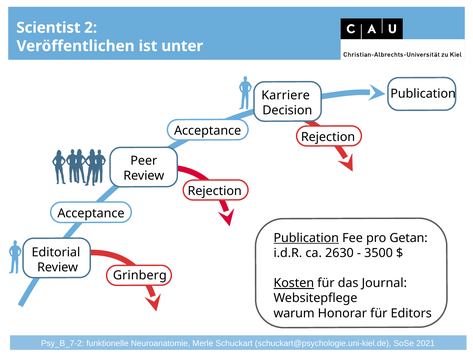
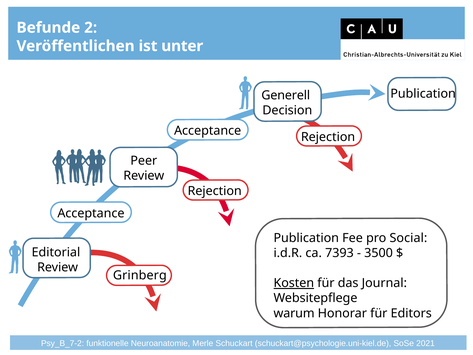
Scientist: Scientist -> Befunde
Karriere: Karriere -> Generell
Publication at (306, 238) underline: present -> none
Getan: Getan -> Social
2630: 2630 -> 7393
